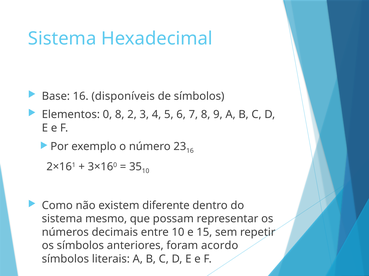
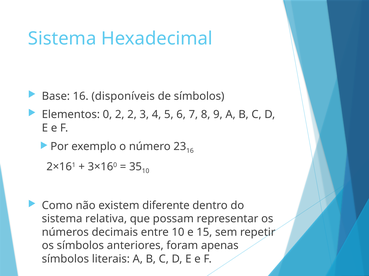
0 8: 8 -> 2
mesmo: mesmo -> relativa
acordo: acordo -> apenas
